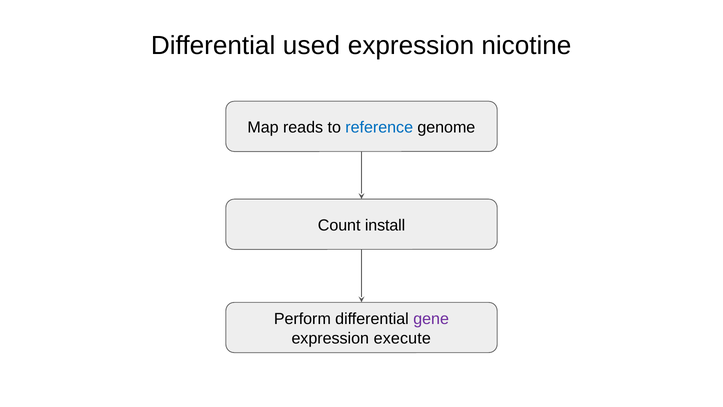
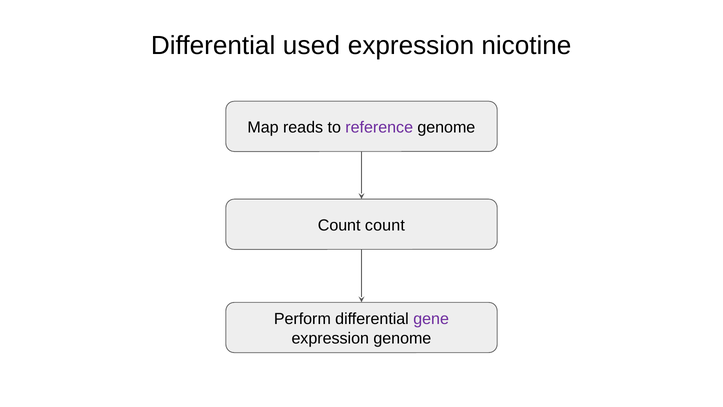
reference colour: blue -> purple
Count install: install -> count
expression execute: execute -> genome
